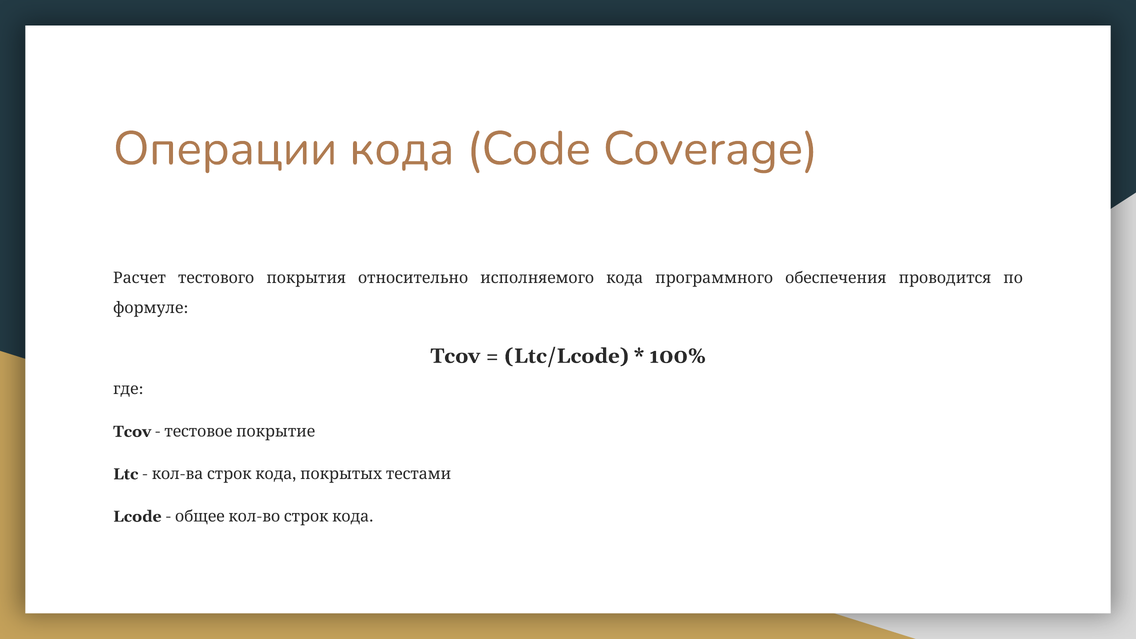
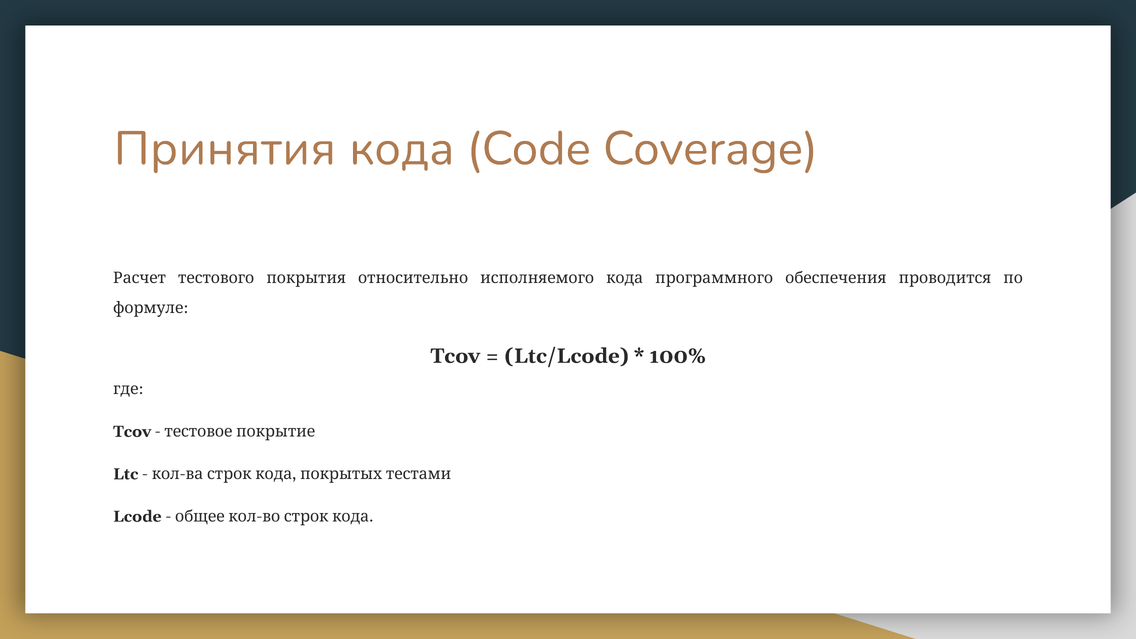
Операции: Операции -> Принятия
